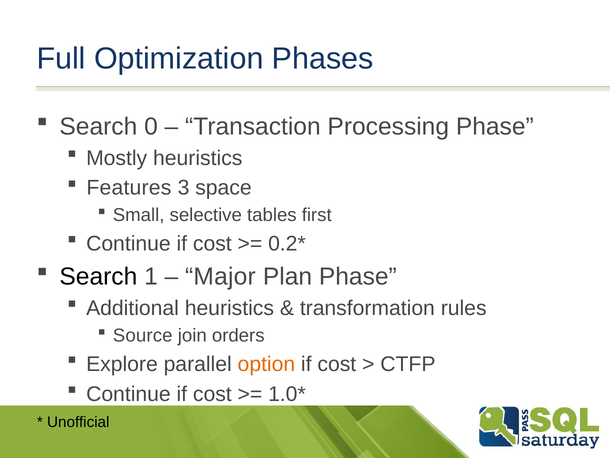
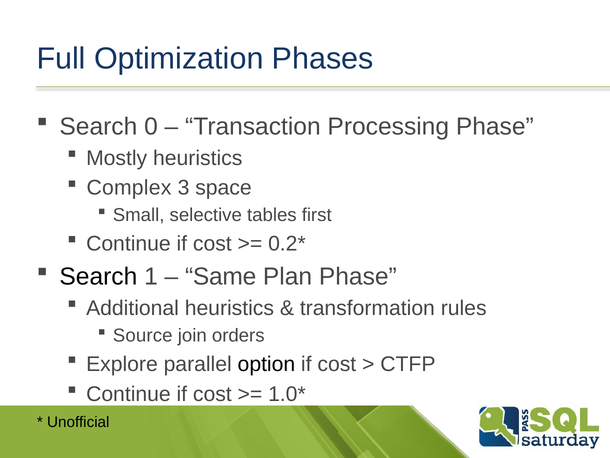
Features: Features -> Complex
Major: Major -> Same
option colour: orange -> black
